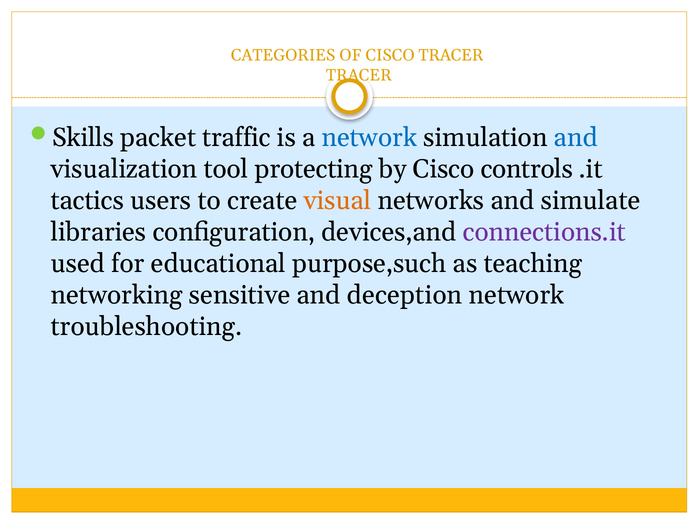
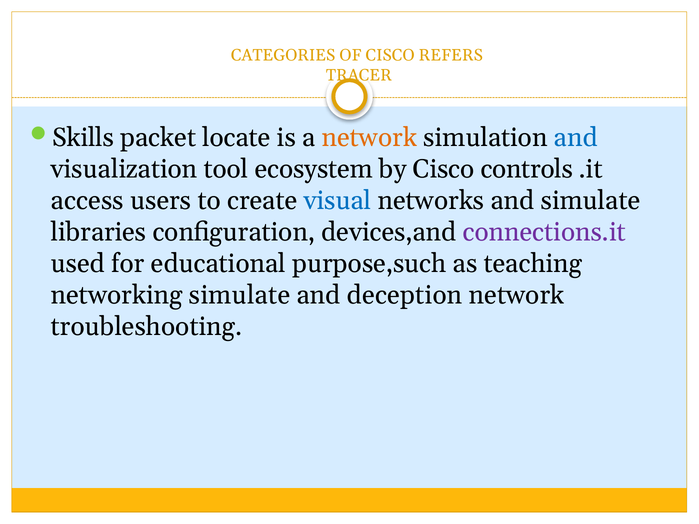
CISCO TRACER: TRACER -> REFERS
traffic: traffic -> locate
network at (369, 138) colour: blue -> orange
protecting: protecting -> ecosystem
tactics: tactics -> access
visual colour: orange -> blue
networking sensitive: sensitive -> simulate
